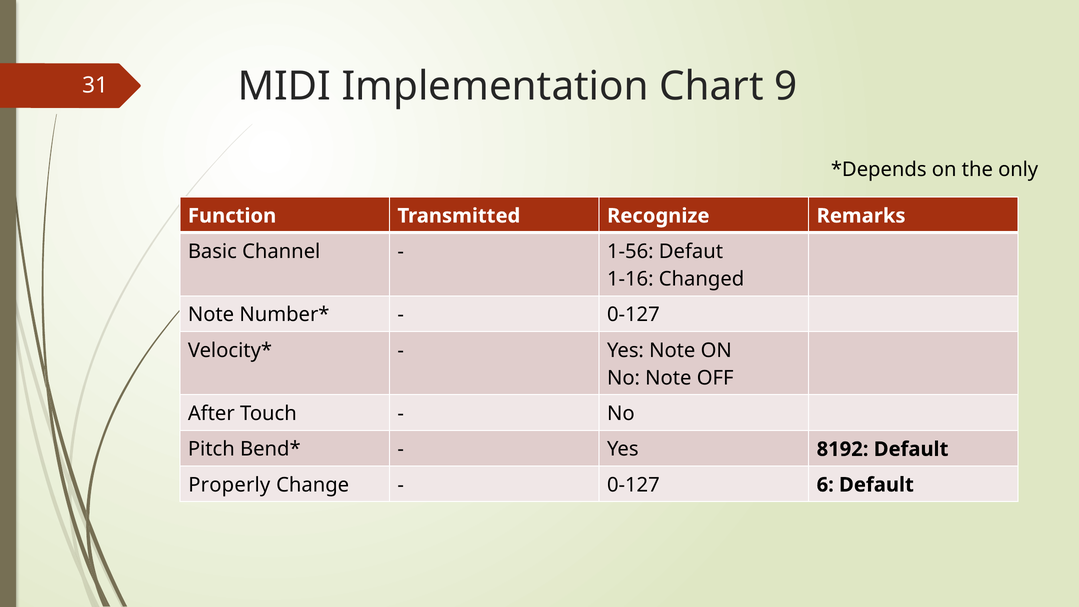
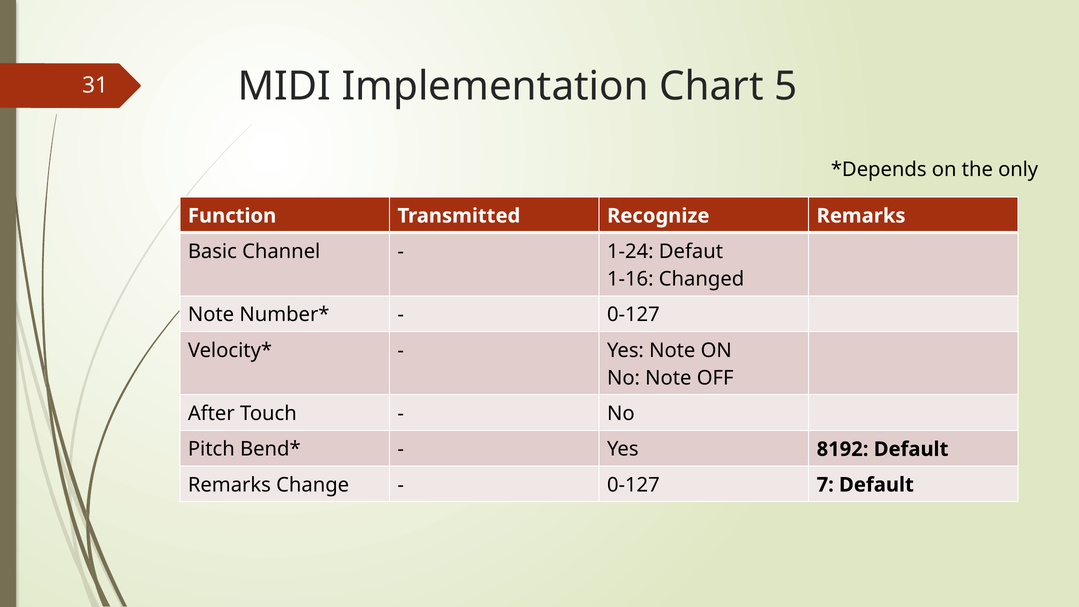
9: 9 -> 5
1-56: 1-56 -> 1-24
Properly at (229, 485): Properly -> Remarks
6: 6 -> 7
